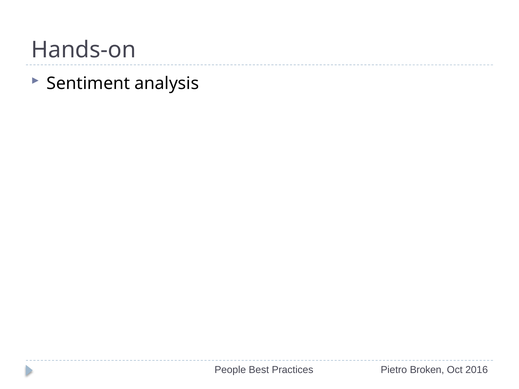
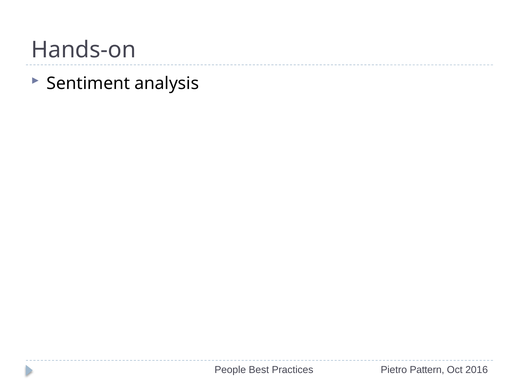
Broken: Broken -> Pattern
